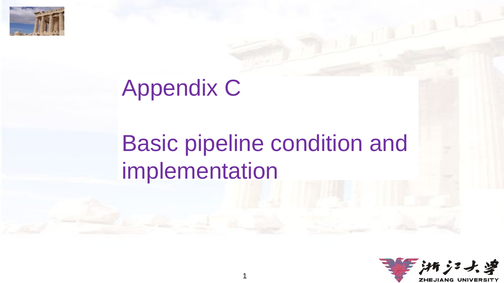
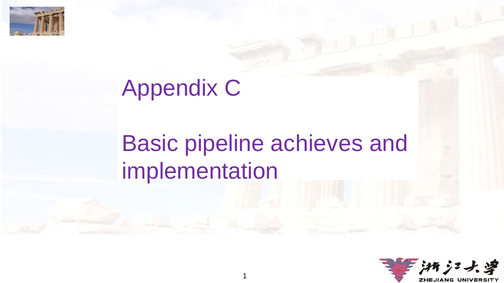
condition: condition -> achieves
